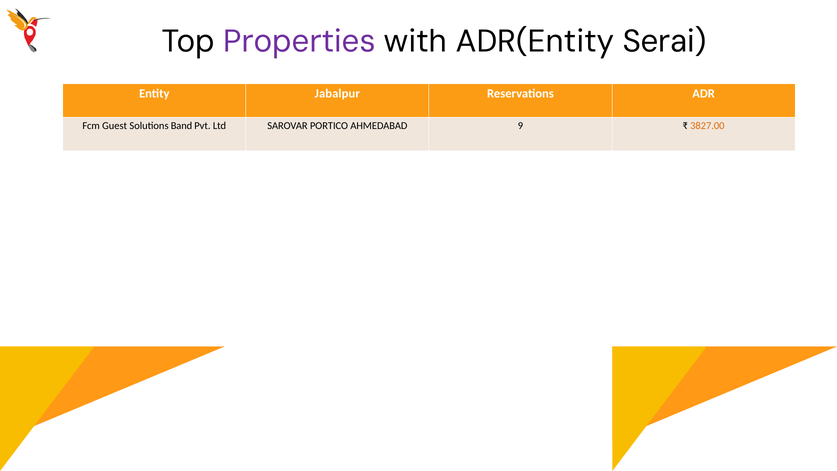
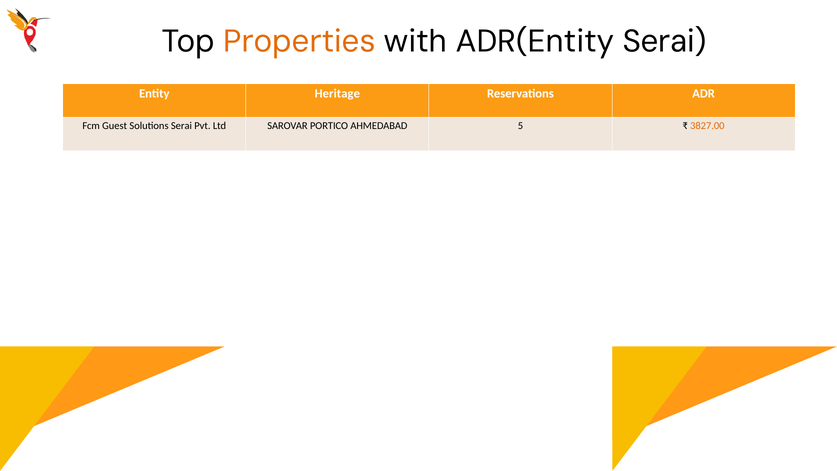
Properties colour: purple -> orange
Jabalpur: Jabalpur -> Heritage
Solutions Band: Band -> Serai
9: 9 -> 5
